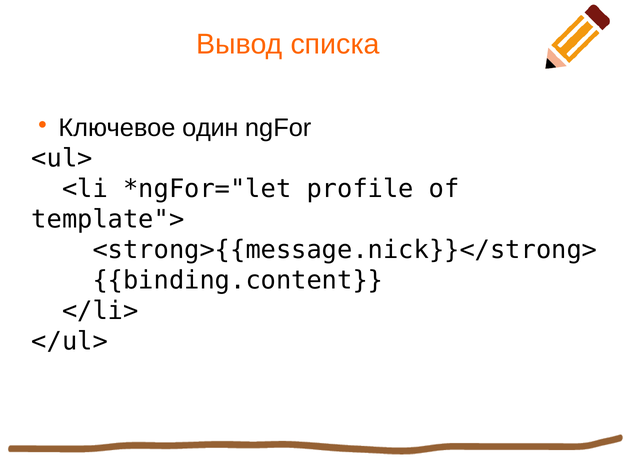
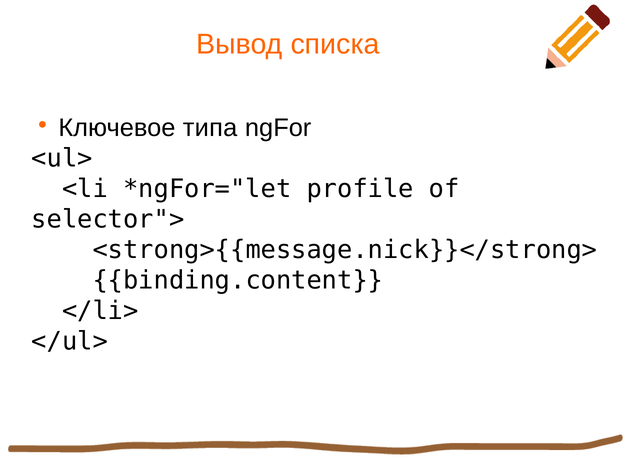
один: один -> типа
template">: template"> -> selector">
